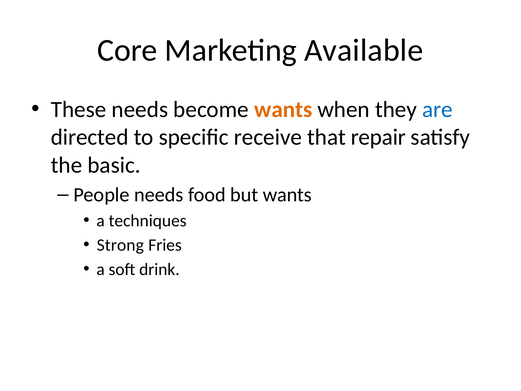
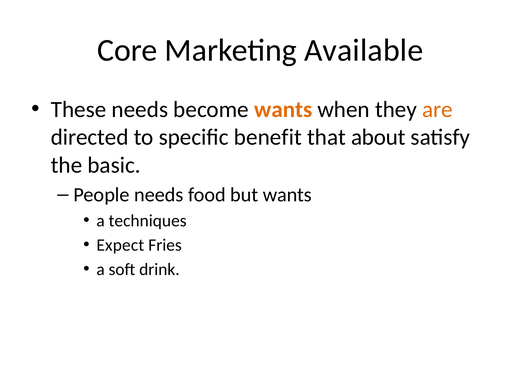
are colour: blue -> orange
receive: receive -> benefit
repair: repair -> about
Strong: Strong -> Expect
